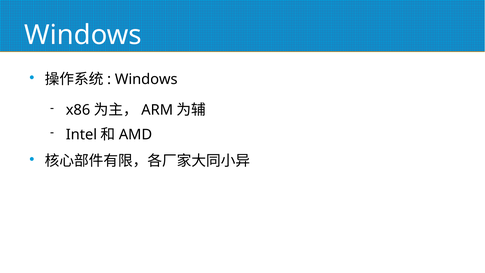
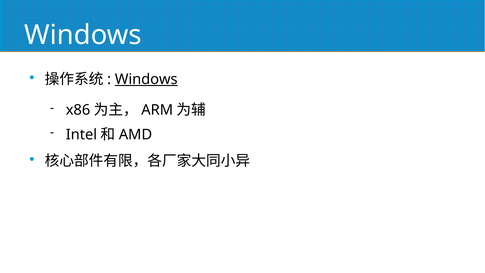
Windows at (146, 79) underline: none -> present
